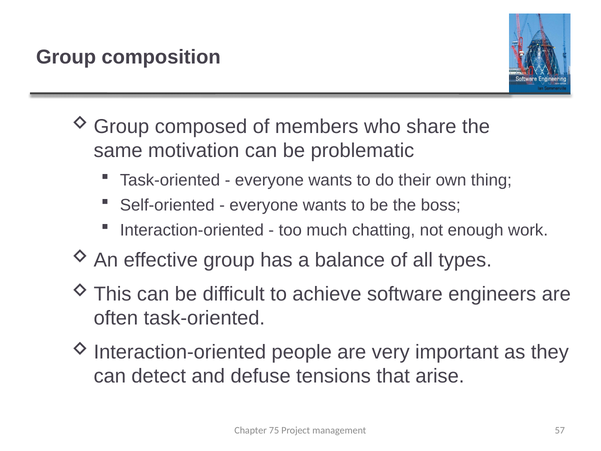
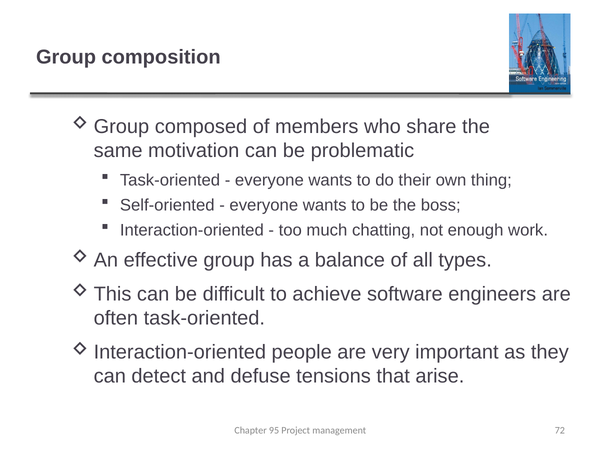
75: 75 -> 95
57: 57 -> 72
